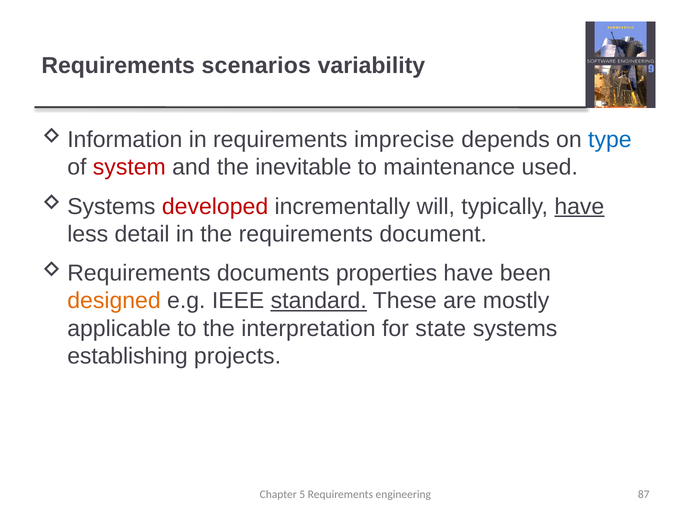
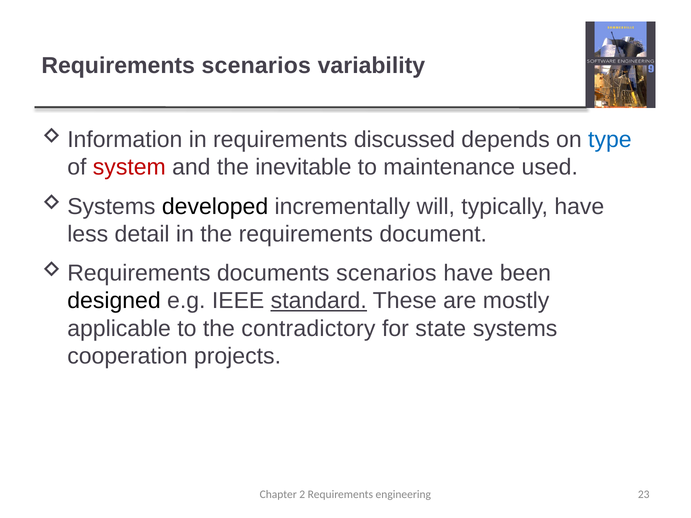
imprecise: imprecise -> discussed
developed colour: red -> black
have at (579, 207) underline: present -> none
documents properties: properties -> scenarios
designed colour: orange -> black
interpretation: interpretation -> contradictory
establishing: establishing -> cooperation
5: 5 -> 2
87: 87 -> 23
